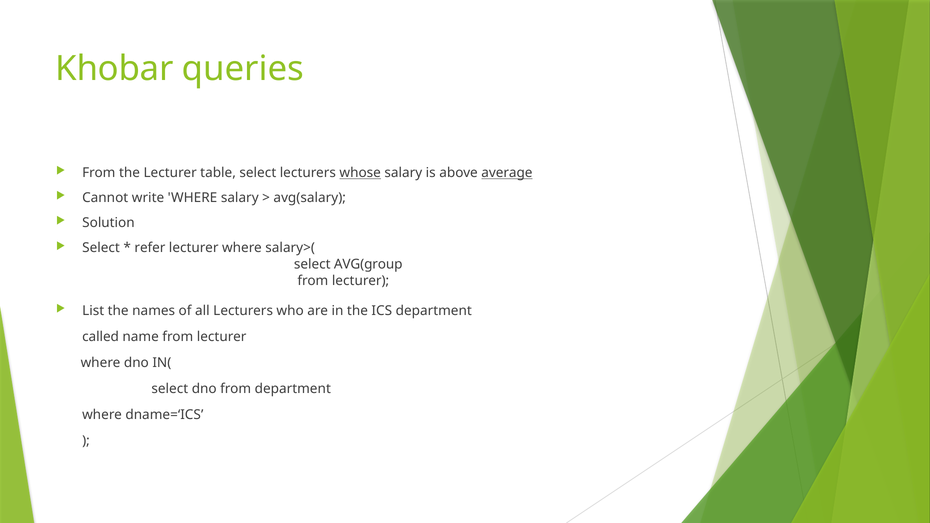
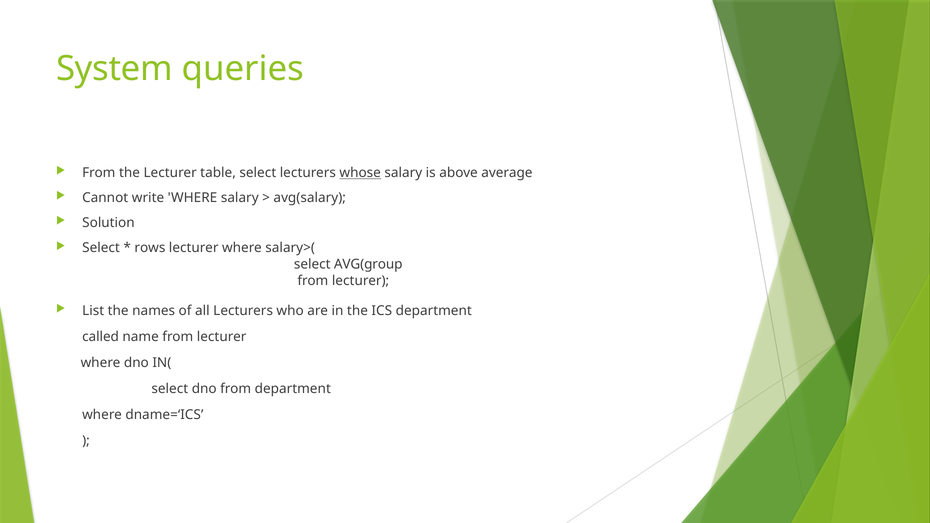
Khobar: Khobar -> System
average underline: present -> none
refer: refer -> rows
